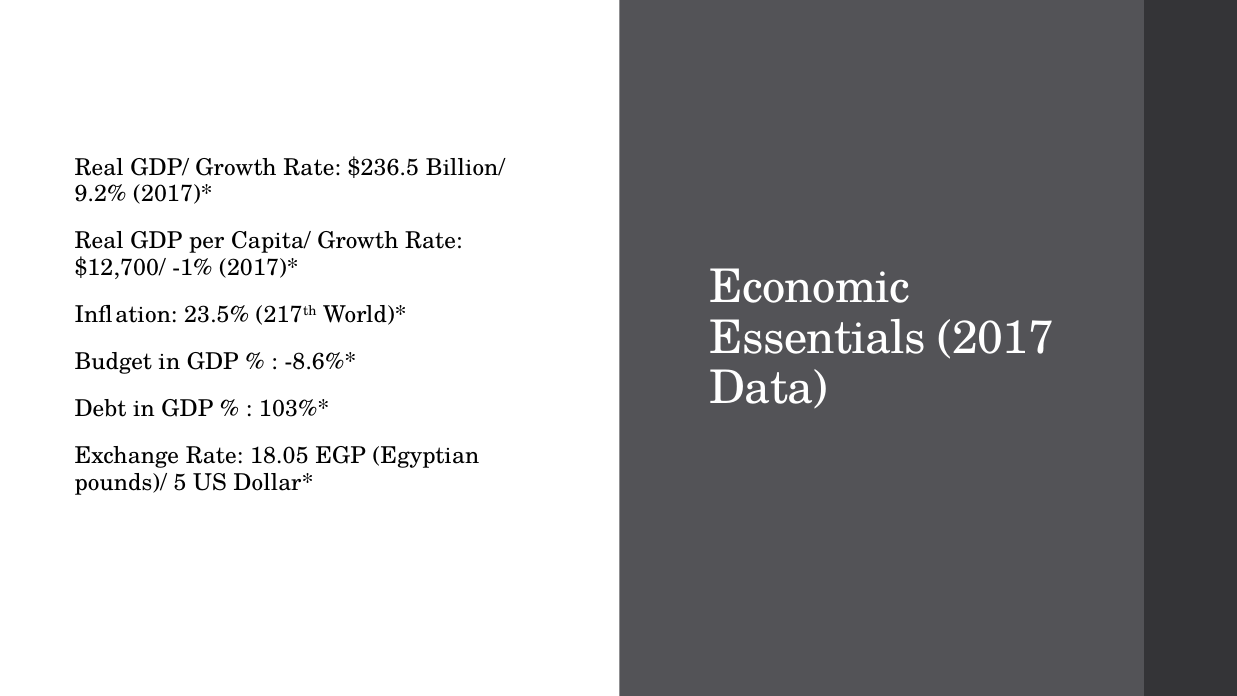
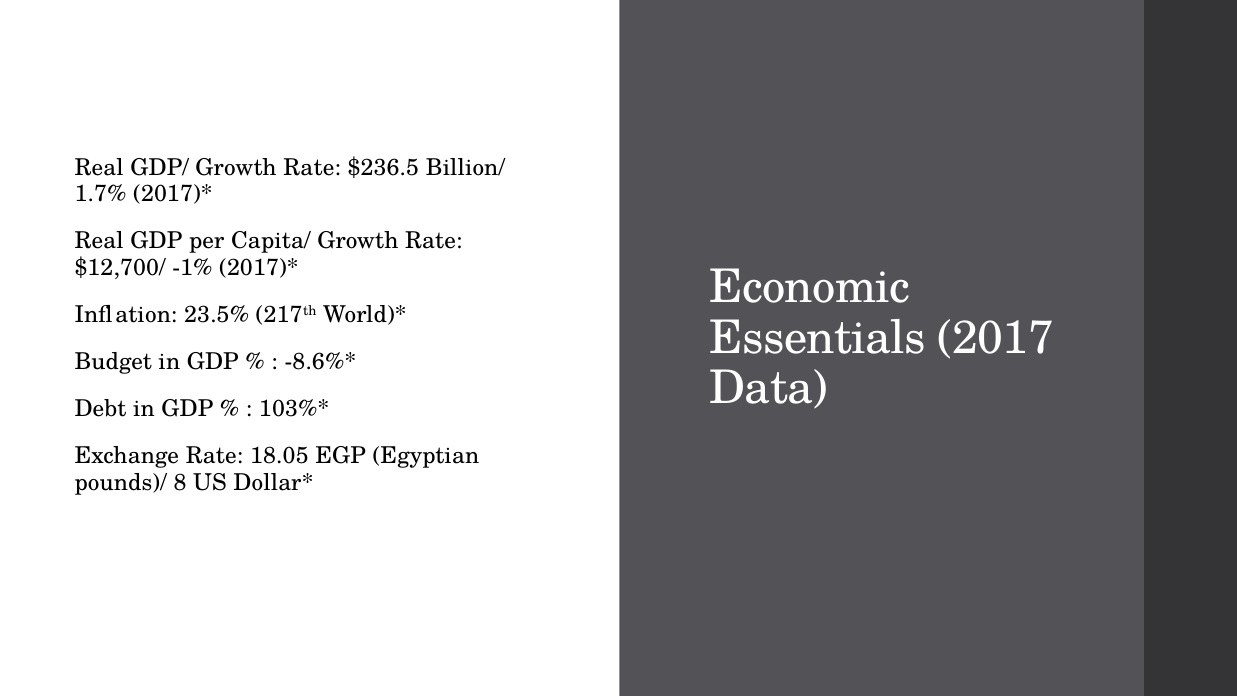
9.2%: 9.2% -> 1.7%
5: 5 -> 8
